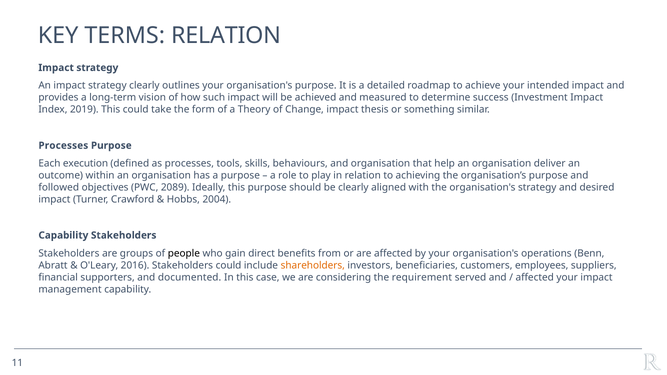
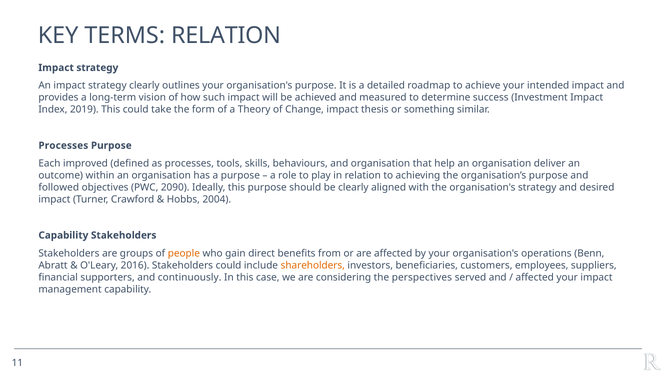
execution: execution -> improved
2089: 2089 -> 2090
people colour: black -> orange
documented: documented -> continuously
requirement: requirement -> perspectives
